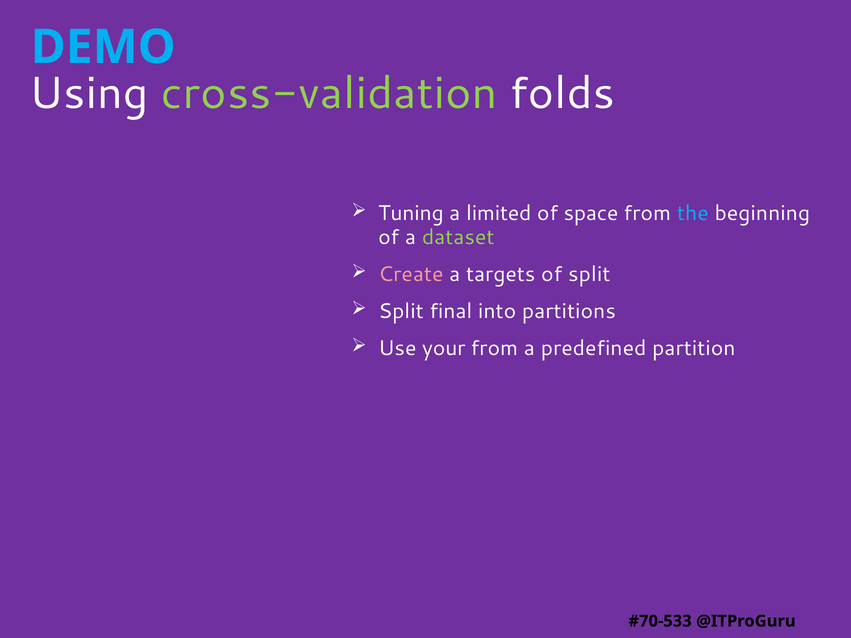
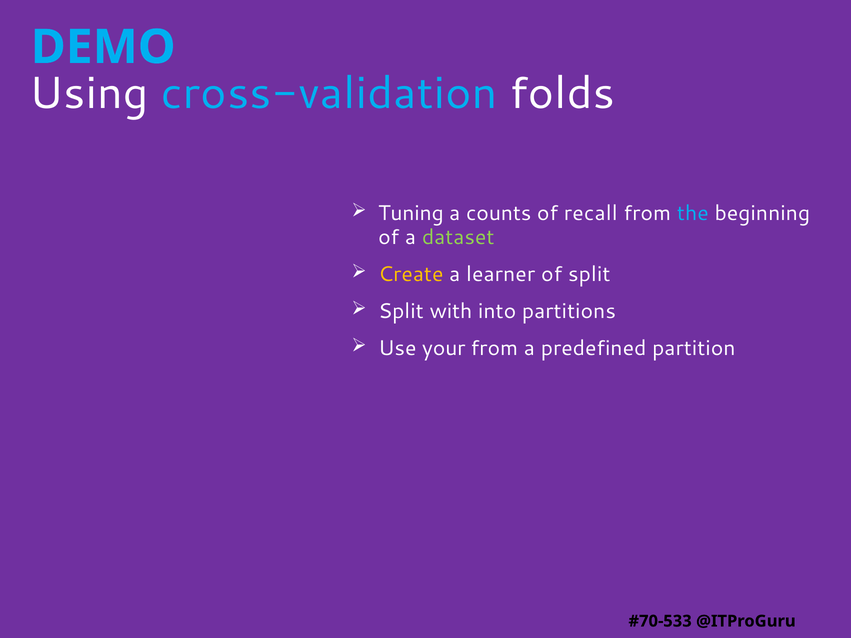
cross-validation colour: light green -> light blue
limited: limited -> counts
space: space -> recall
Create colour: pink -> yellow
targets: targets -> learner
final: final -> with
